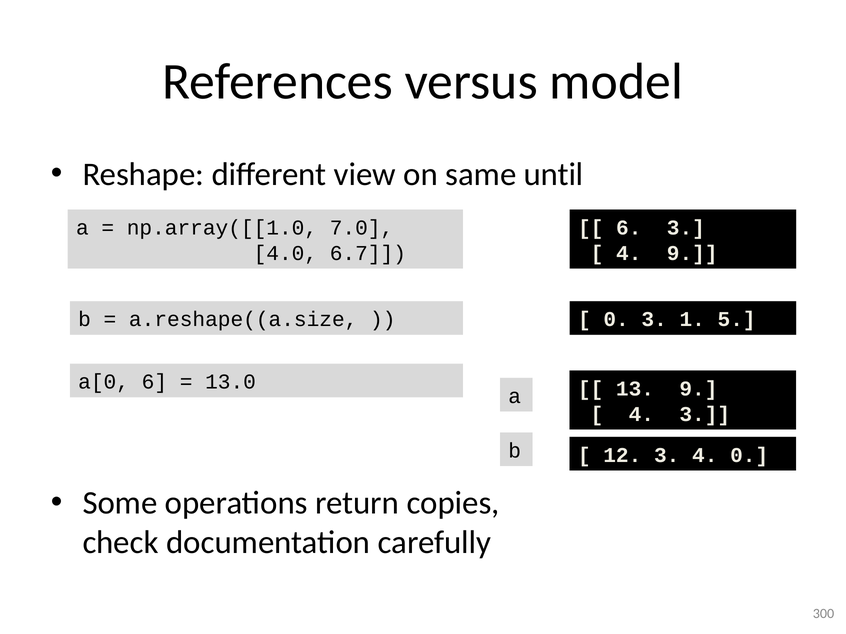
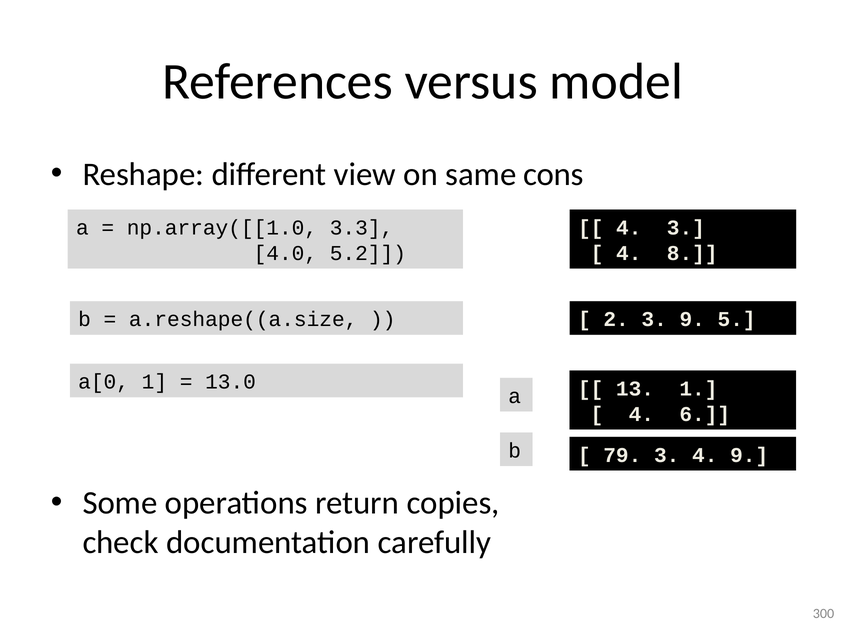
until: until -> cons
7.0: 7.0 -> 3.3
6 at (629, 228): 6 -> 4
6.7: 6.7 -> 5.2
4 9: 9 -> 8
0 at (616, 320): 0 -> 2
3 1: 1 -> 9
a[0 6: 6 -> 1
13 9: 9 -> 1
4 3: 3 -> 6
12: 12 -> 79
4 0: 0 -> 9
